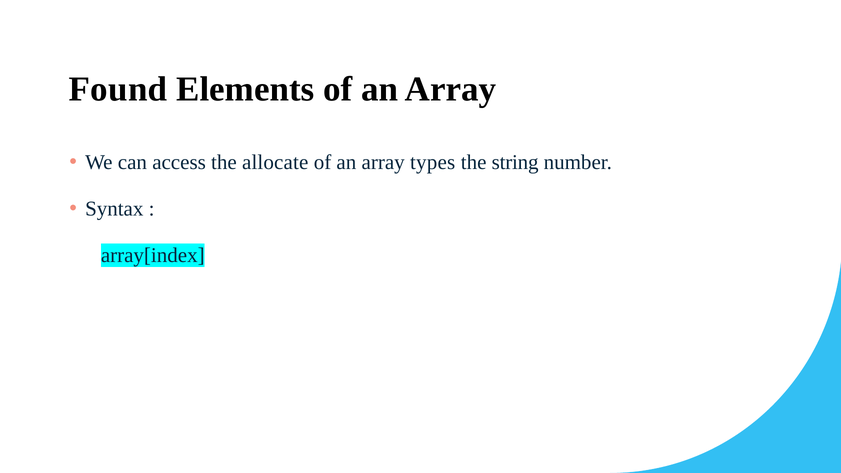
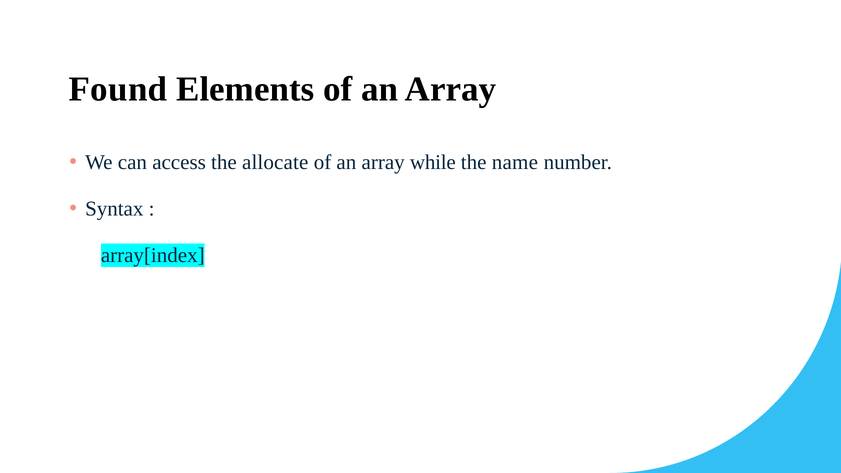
types: types -> while
string: string -> name
